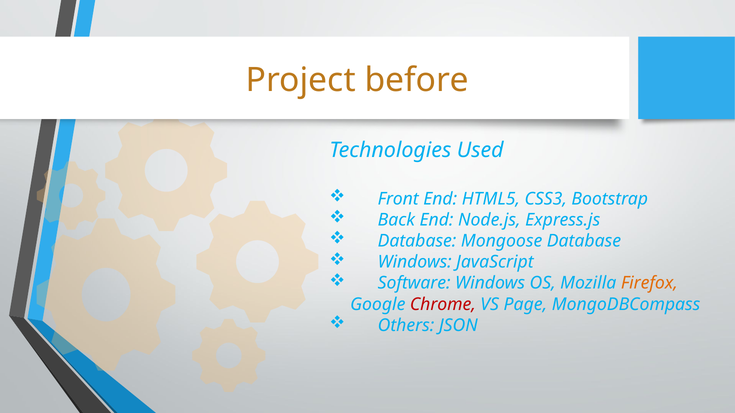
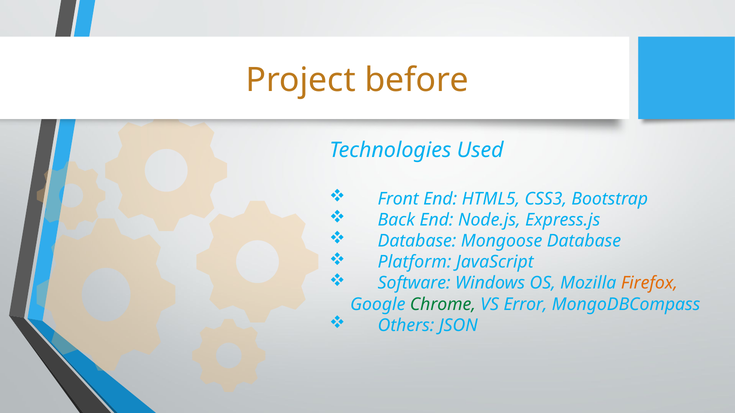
Windows at (415, 262): Windows -> Platform
Chrome colour: red -> green
Page: Page -> Error
